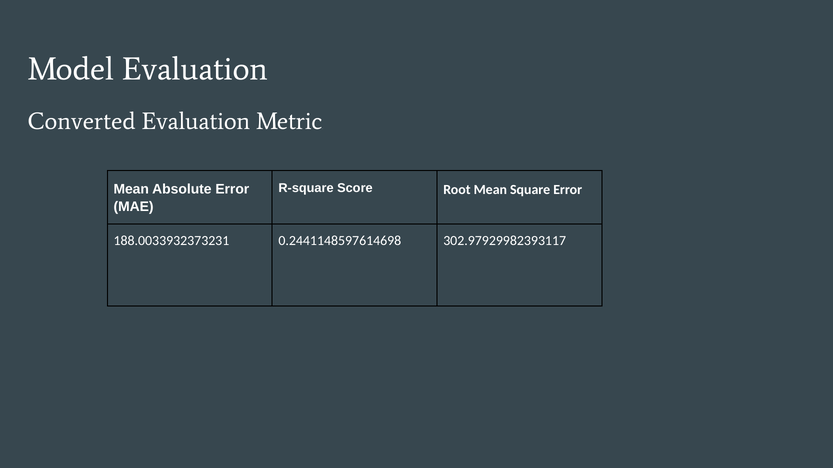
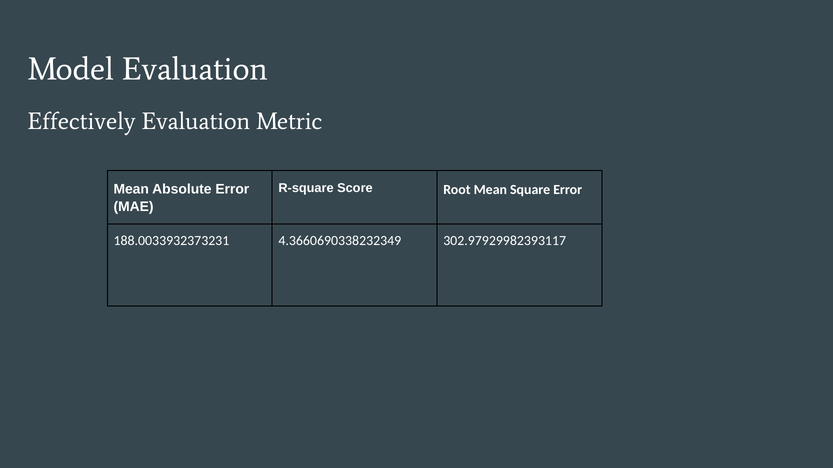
Converted: Converted -> Effectively
0.2441148597614698: 0.2441148597614698 -> 4.3660690338232349
